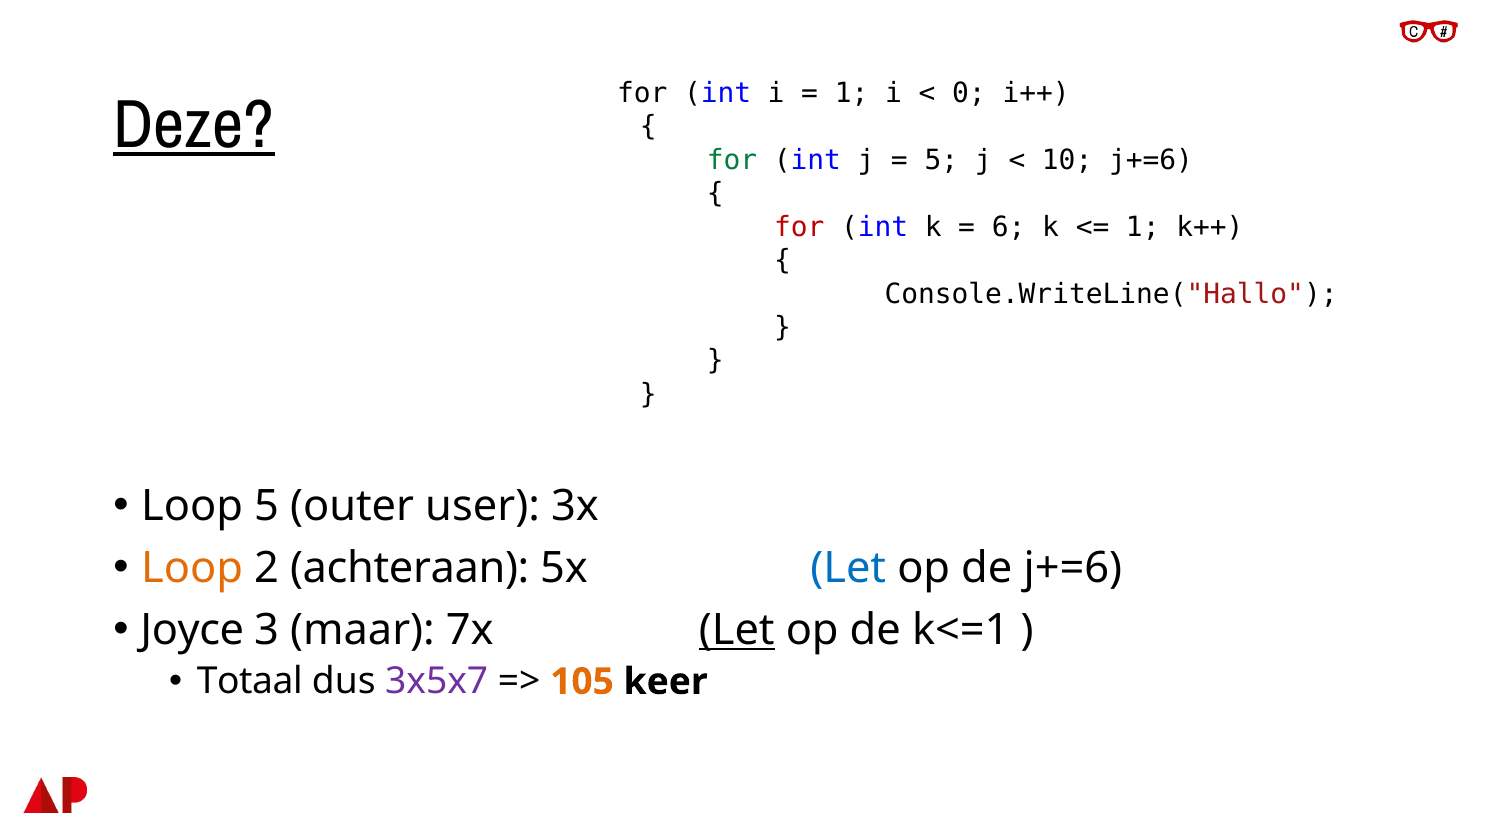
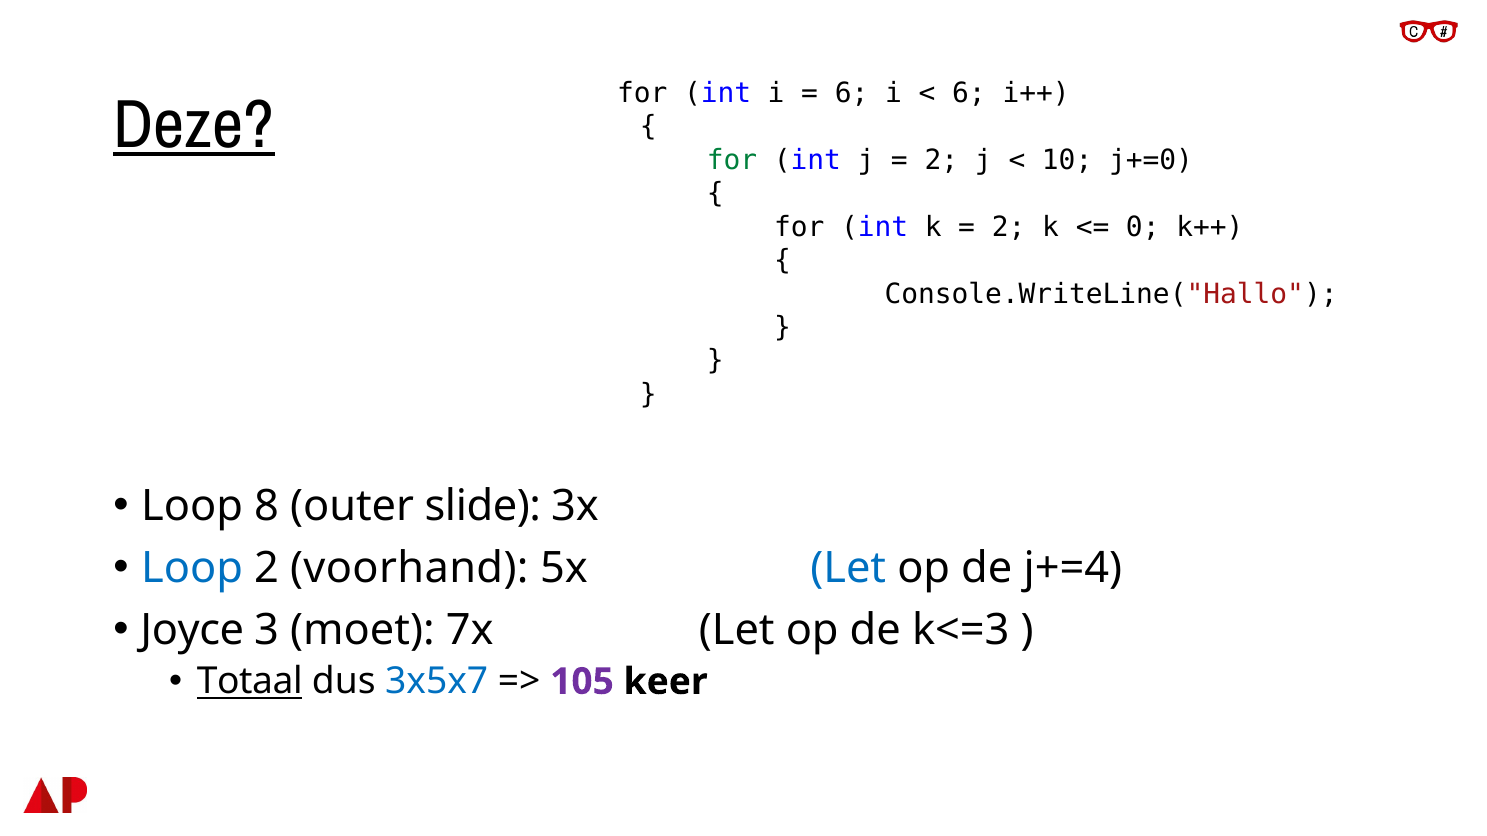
1 at (852, 93): 1 -> 6
0 at (969, 93): 0 -> 6
5 at (941, 160): 5 -> 2
10 j+=6: j+=6 -> j+=0
for at (799, 227) colour: red -> black
6 at (1009, 227): 6 -> 2
1 at (1143, 227): 1 -> 0
Loop 5: 5 -> 8
user: user -> slide
Loop at (192, 568) colour: orange -> blue
achteraan: achteraan -> voorhand
de j+=6: j+=6 -> j+=4
maar: maar -> moet
Let at (737, 631) underline: present -> none
k<=1: k<=1 -> k<=3
Totaal underline: none -> present
3x5x7 colour: purple -> blue
105 colour: orange -> purple
